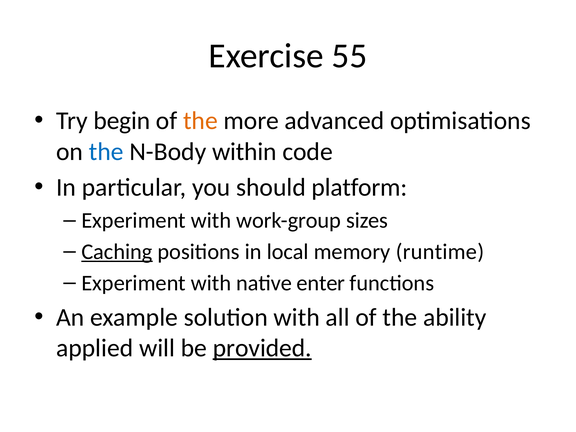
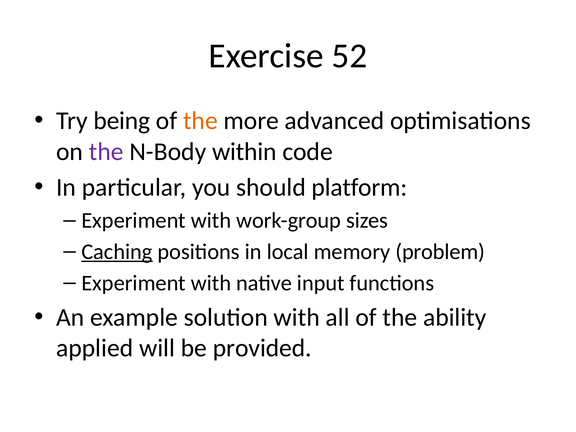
55: 55 -> 52
begin: begin -> being
the at (106, 152) colour: blue -> purple
runtime: runtime -> problem
enter: enter -> input
provided underline: present -> none
